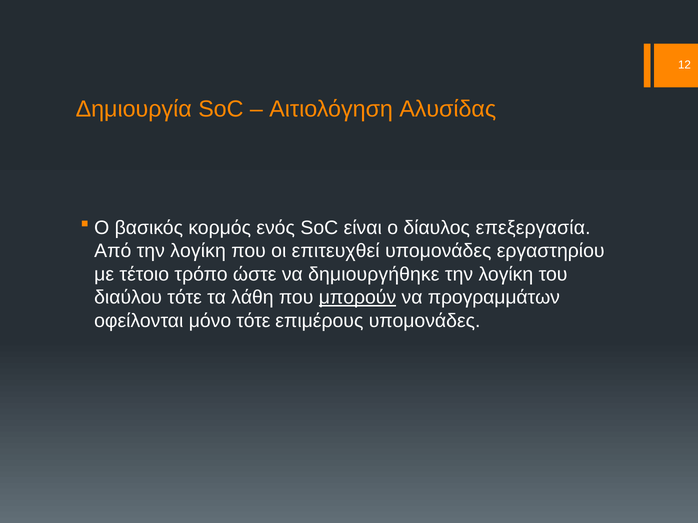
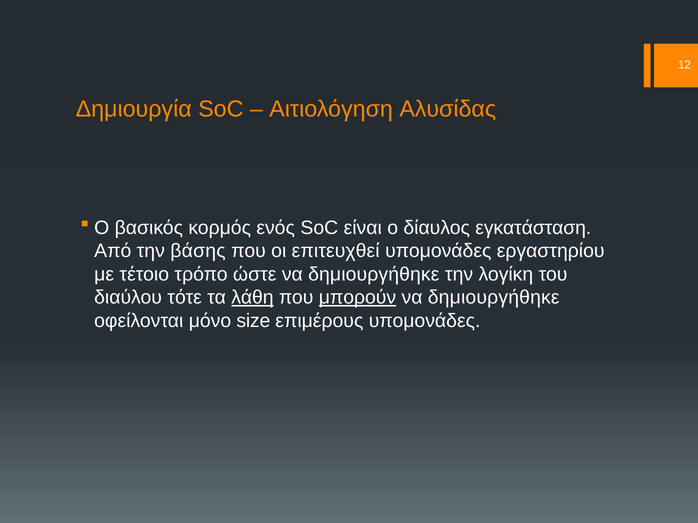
επεξεργασία: επεξεργασία -> εγκατάσταση
Από την λογίκη: λογίκη -> βάσης
λάθη underline: none -> present
προγραμμάτων at (494, 298): προγραμμάτων -> δημιουργήθηκε
μόνο τότε: τότε -> size
